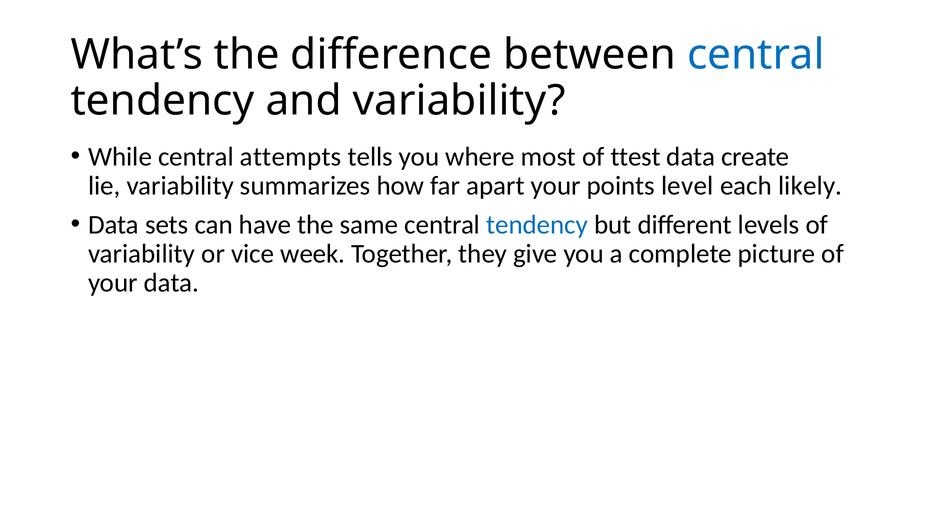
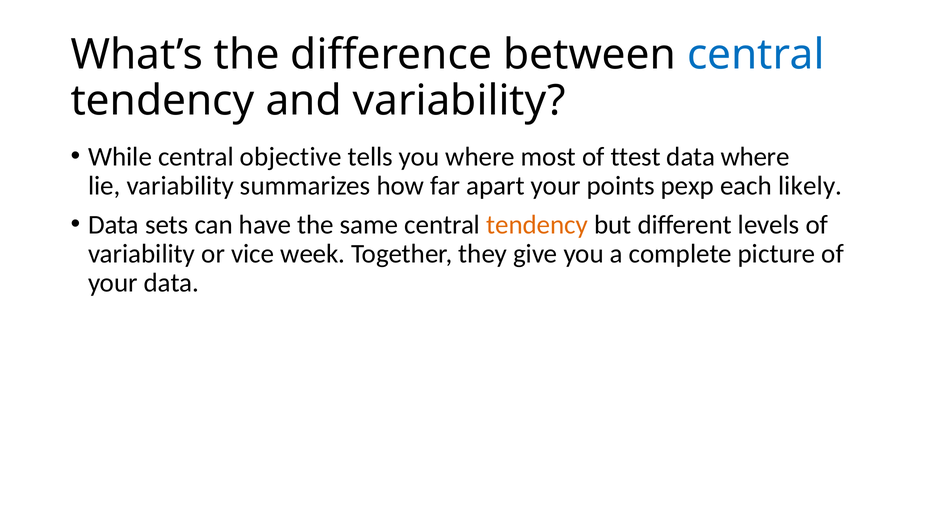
attempts: attempts -> objective
data create: create -> where
level: level -> pexp
tendency at (537, 225) colour: blue -> orange
